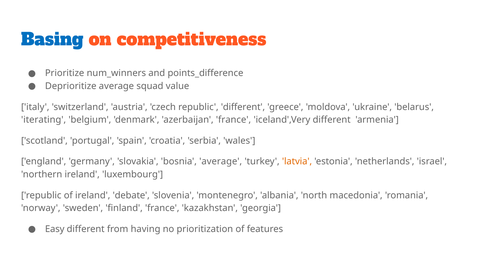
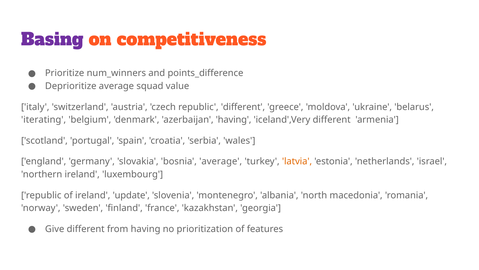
Basing colour: blue -> purple
azerbaijan france: france -> having
debate: debate -> update
Easy: Easy -> Give
